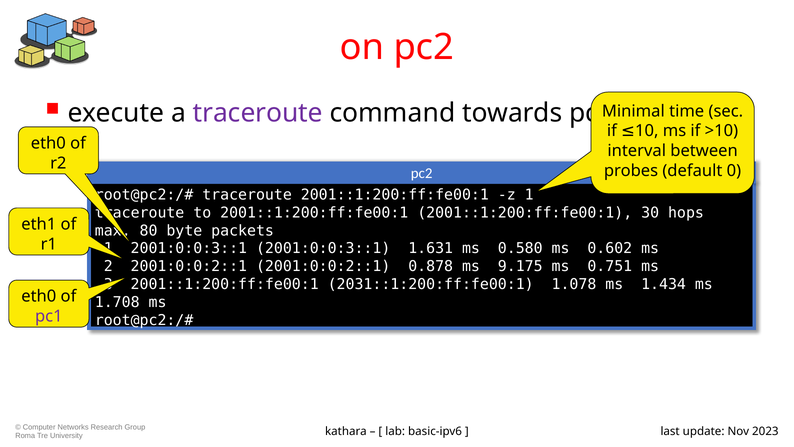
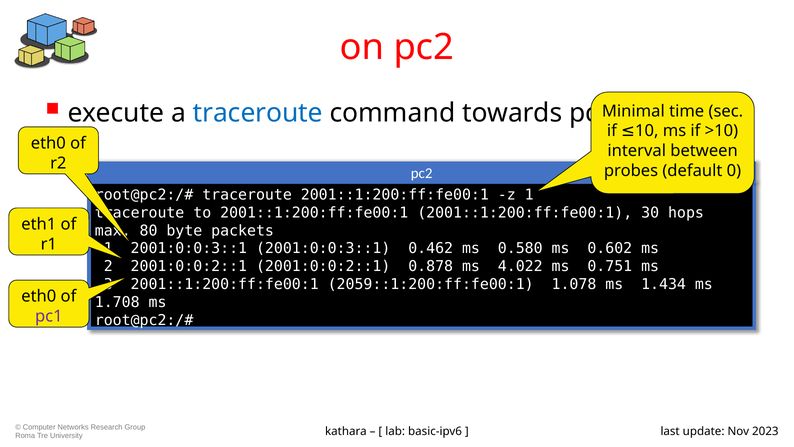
traceroute at (258, 113) colour: purple -> blue
1.631: 1.631 -> 0.462
9.175: 9.175 -> 4.022
2031::1:200:ff:fe00:1: 2031::1:200:ff:fe00:1 -> 2059::1:200:ff:fe00:1
